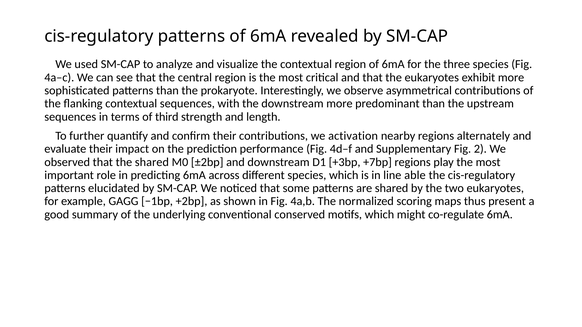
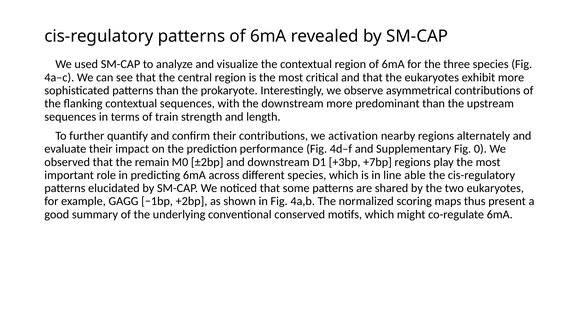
third: third -> train
2: 2 -> 0
the shared: shared -> remain
